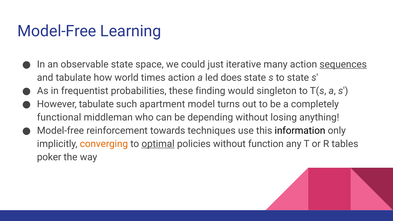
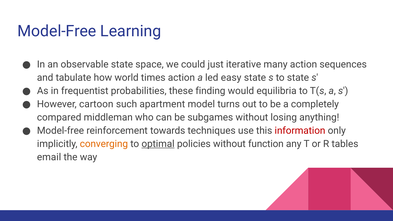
sequences underline: present -> none
does: does -> easy
singleton: singleton -> equilibria
However tabulate: tabulate -> cartoon
functional: functional -> compared
depending: depending -> subgames
information colour: black -> red
poker: poker -> email
